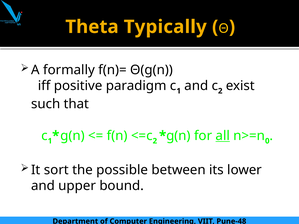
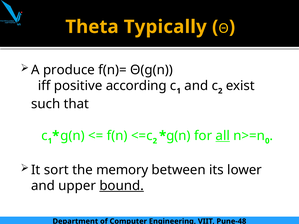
formally: formally -> produce
paradigm: paradigm -> according
possible: possible -> memory
bound underline: none -> present
